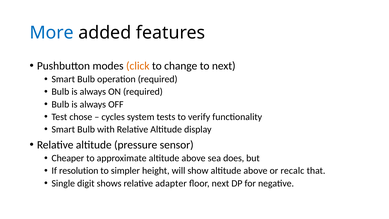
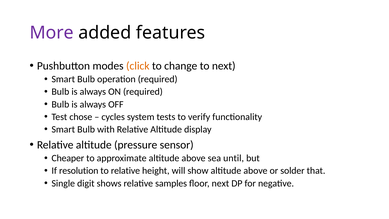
More colour: blue -> purple
does: does -> until
to simpler: simpler -> relative
recalc: recalc -> solder
adapter: adapter -> samples
